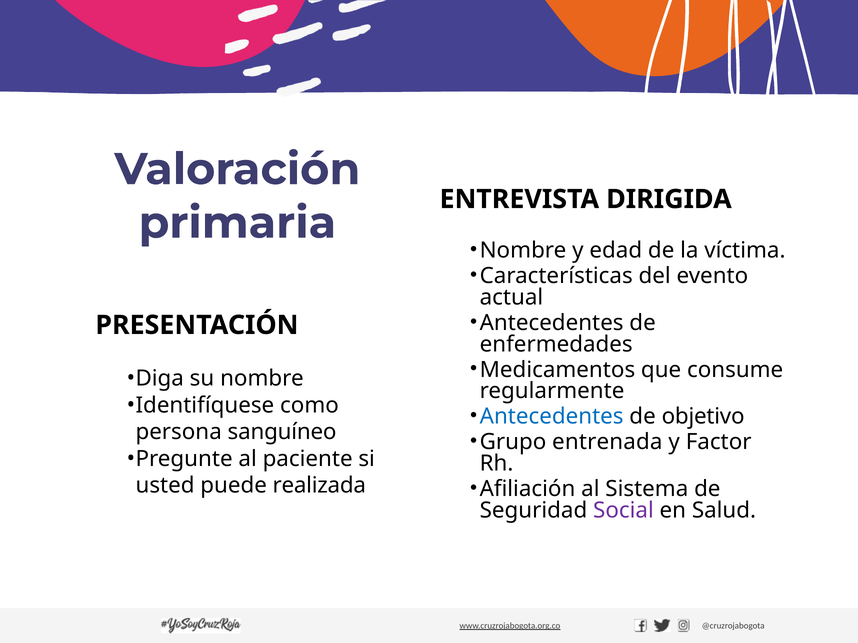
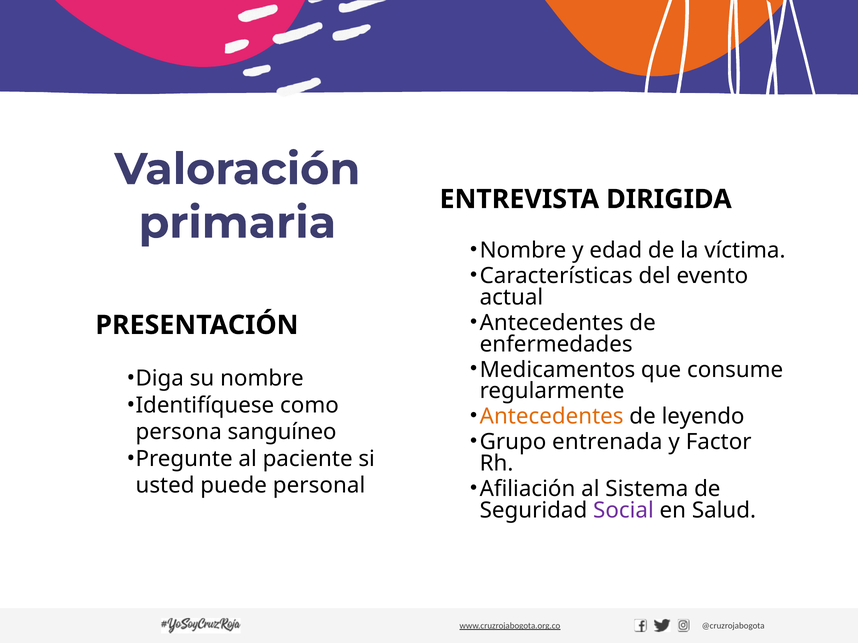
Antecedentes at (552, 417) colour: blue -> orange
objetivo: objetivo -> leyendo
realizada: realizada -> personal
